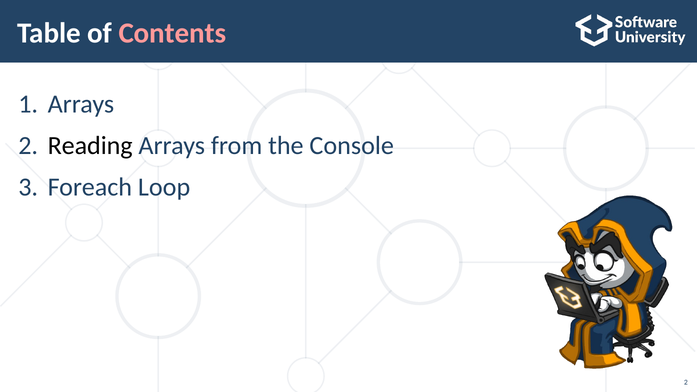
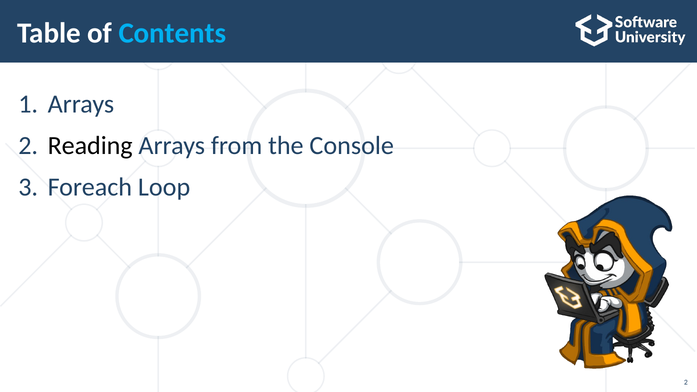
Contents colour: pink -> light blue
